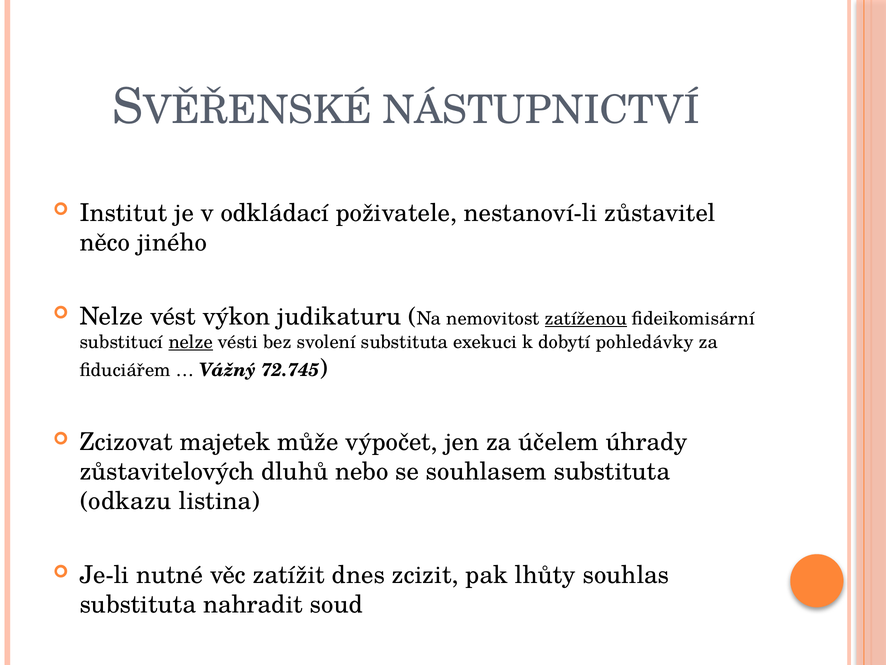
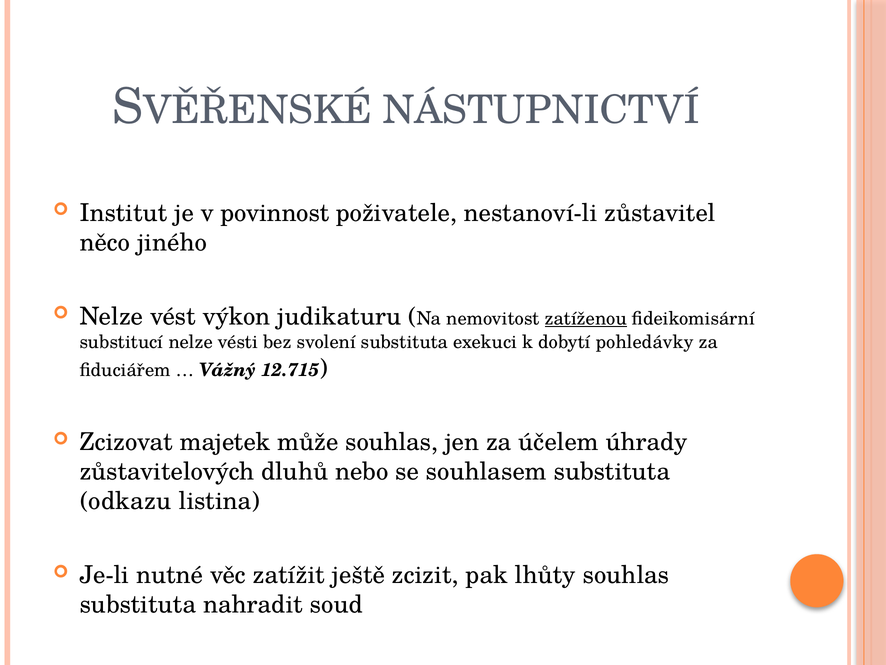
odkládací: odkládací -> povinnost
nelze at (191, 342) underline: present -> none
72.745: 72.745 -> 12.715
může výpočet: výpočet -> souhlas
dnes: dnes -> ještě
